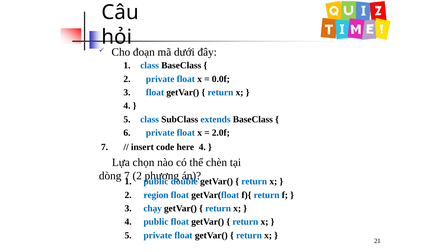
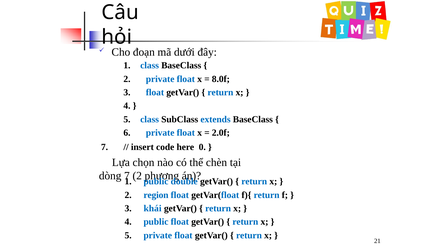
0.0f: 0.0f -> 8.0f
here 4: 4 -> 0
chạy: chạy -> khái
